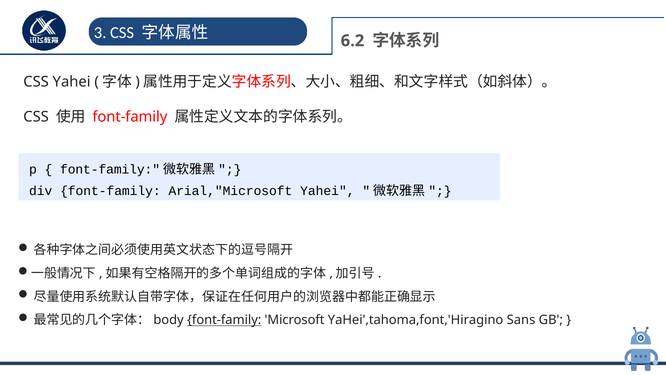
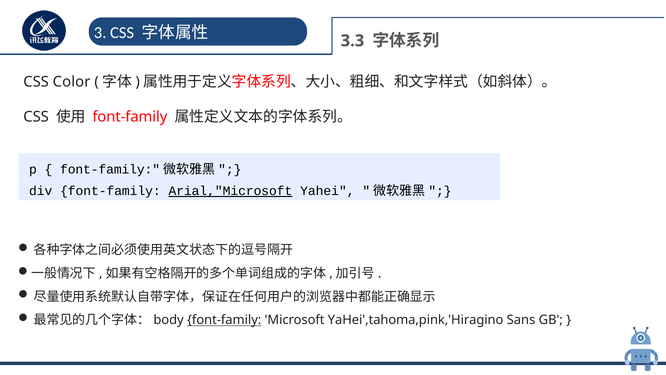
6.2: 6.2 -> 3.3
CSS Yahei: Yahei -> Color
Arial,"Microsoft underline: none -> present
YaHei',tahoma,font,'Hiragino: YaHei',tahoma,font,'Hiragino -> YaHei',tahoma,pink,'Hiragino
